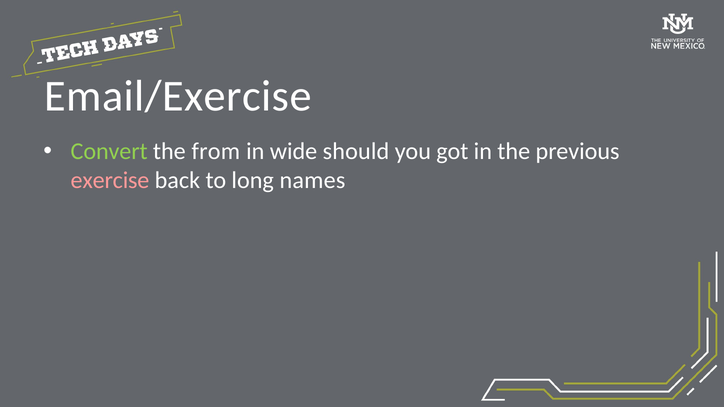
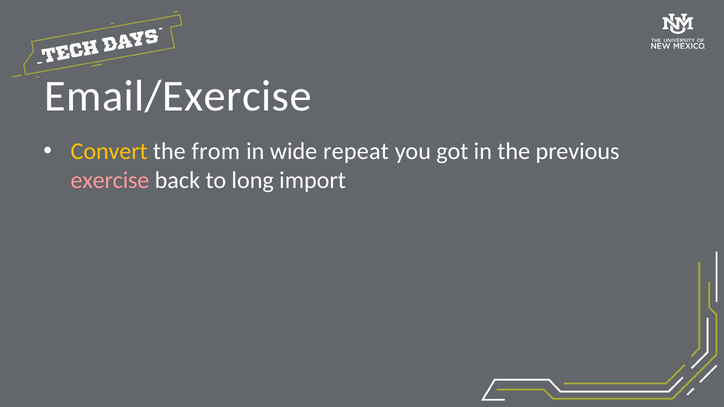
Convert colour: light green -> yellow
should: should -> repeat
names: names -> import
